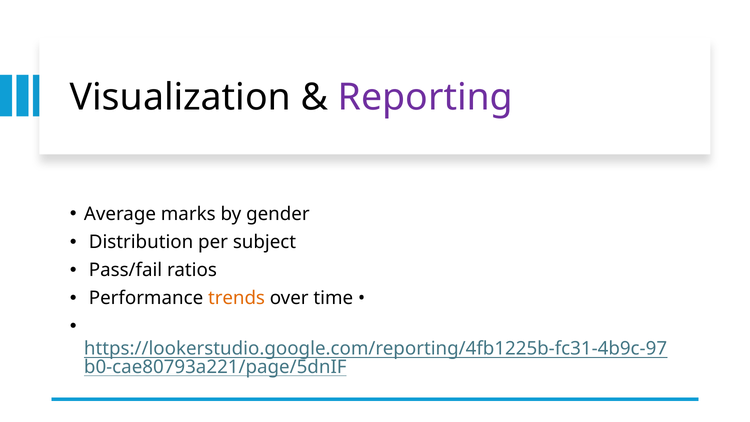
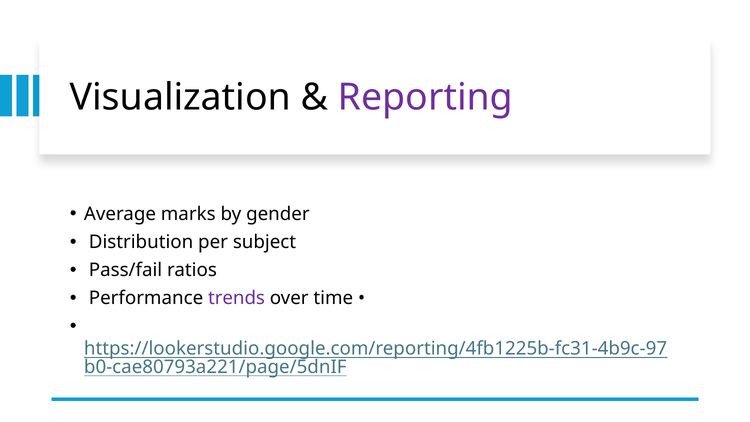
trends colour: orange -> purple
